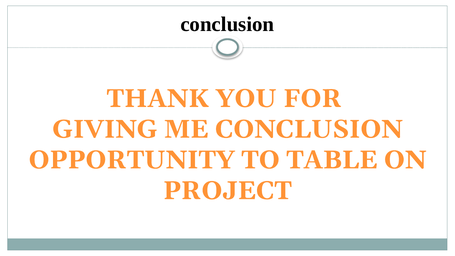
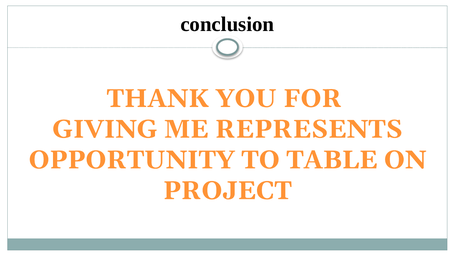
ME CONCLUSION: CONCLUSION -> REPRESENTS
